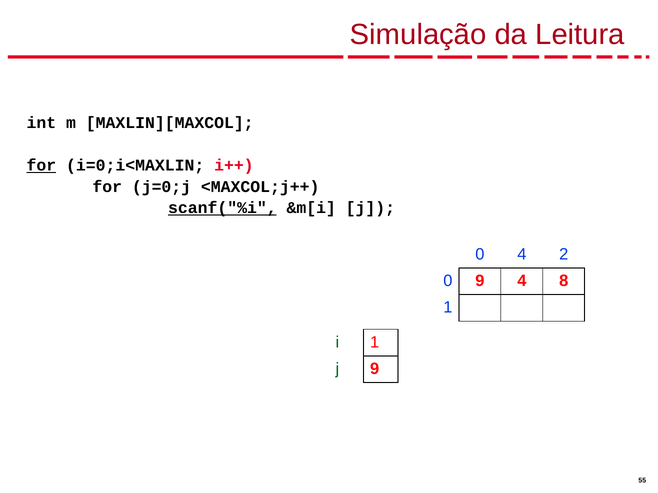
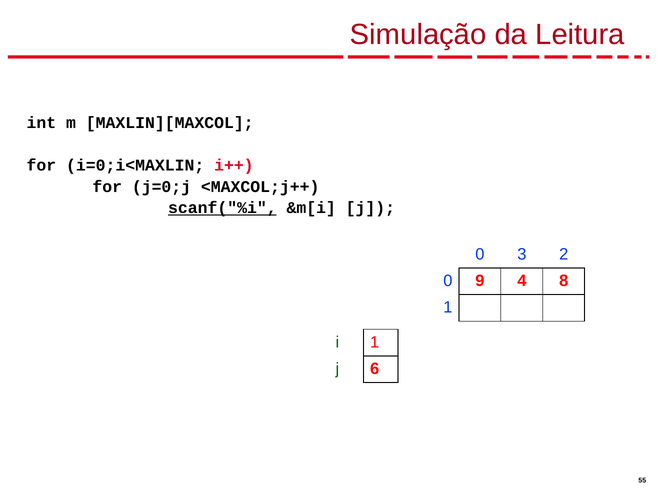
for at (41, 166) underline: present -> none
0 4: 4 -> 3
j 9: 9 -> 6
